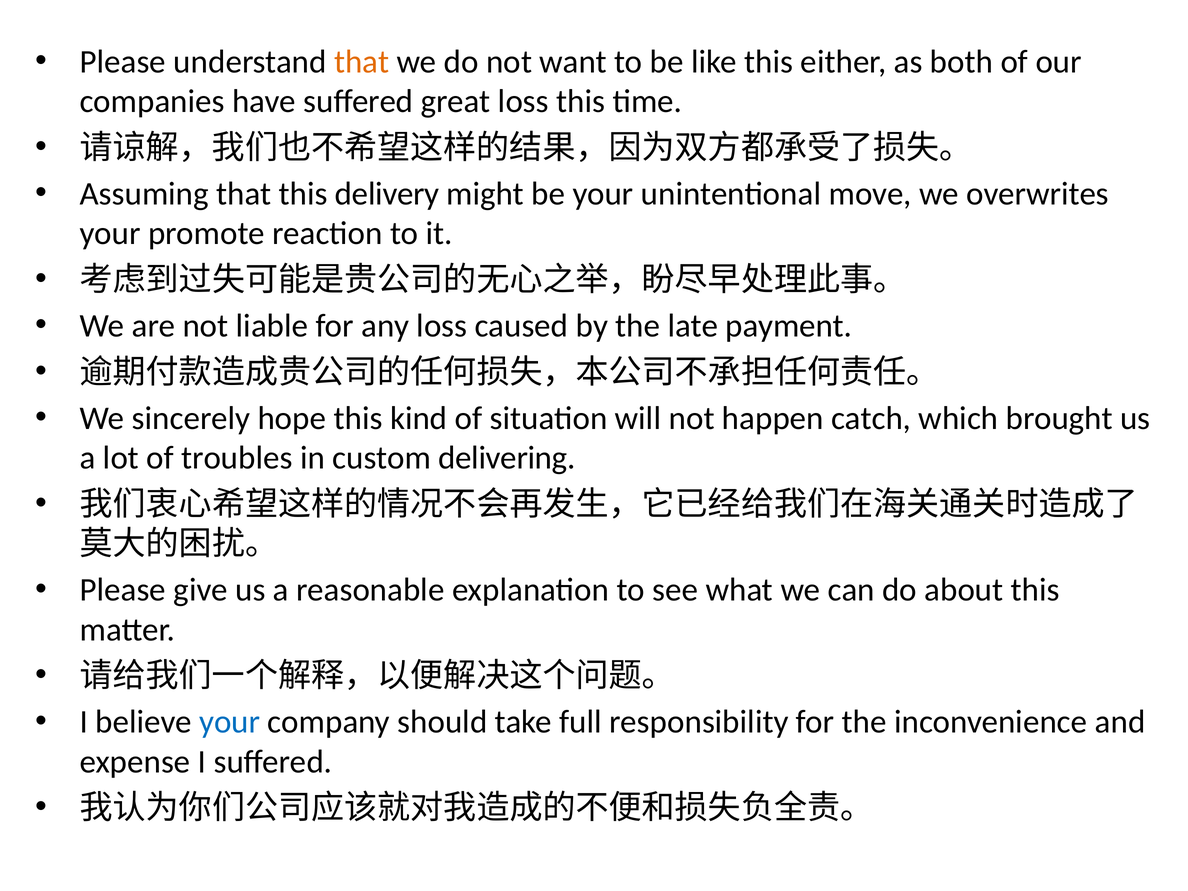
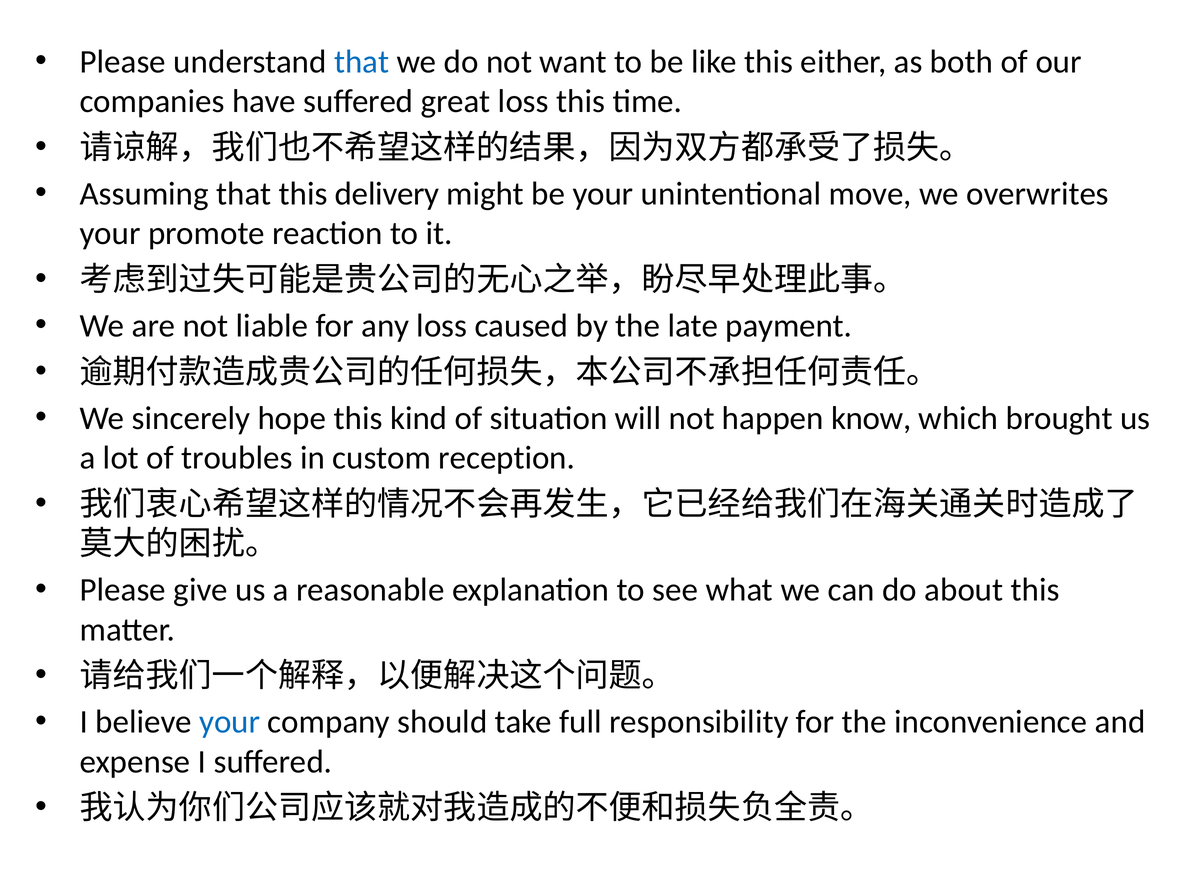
that at (362, 62) colour: orange -> blue
catch: catch -> know
delivering: delivering -> reception
